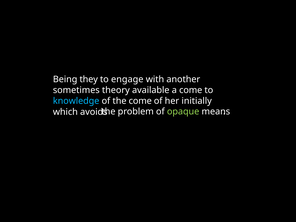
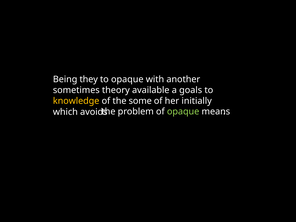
to engage: engage -> opaque
a come: come -> goals
knowledge colour: light blue -> yellow
the come: come -> some
